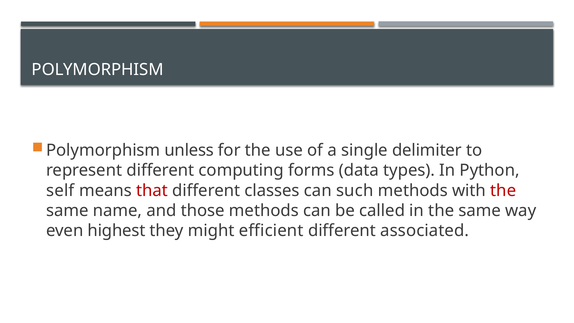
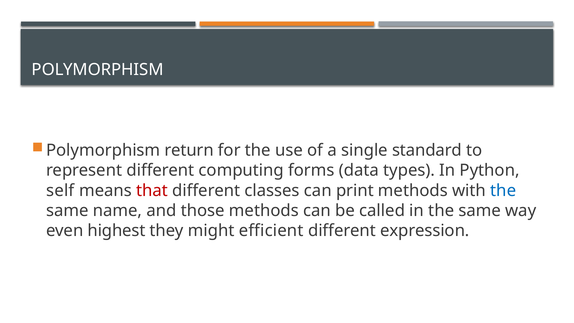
unless: unless -> return
delimiter: delimiter -> standard
such: such -> print
the at (503, 190) colour: red -> blue
associated: associated -> expression
